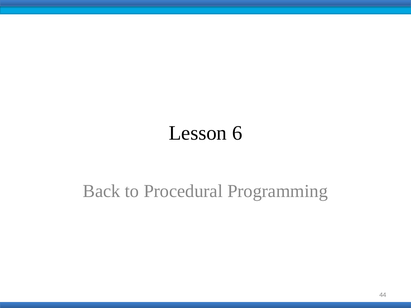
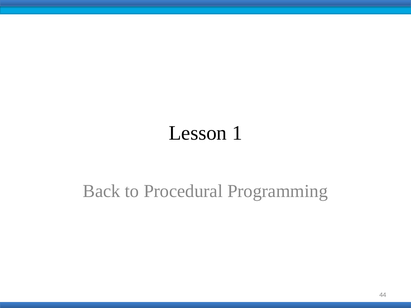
6: 6 -> 1
